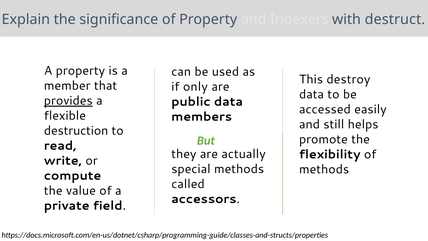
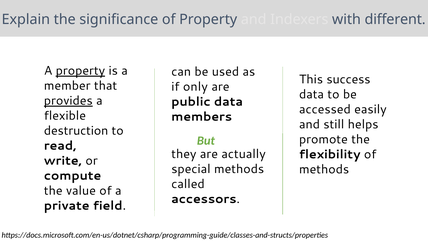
destruct: destruct -> different
property at (80, 71) underline: none -> present
destroy: destroy -> success
